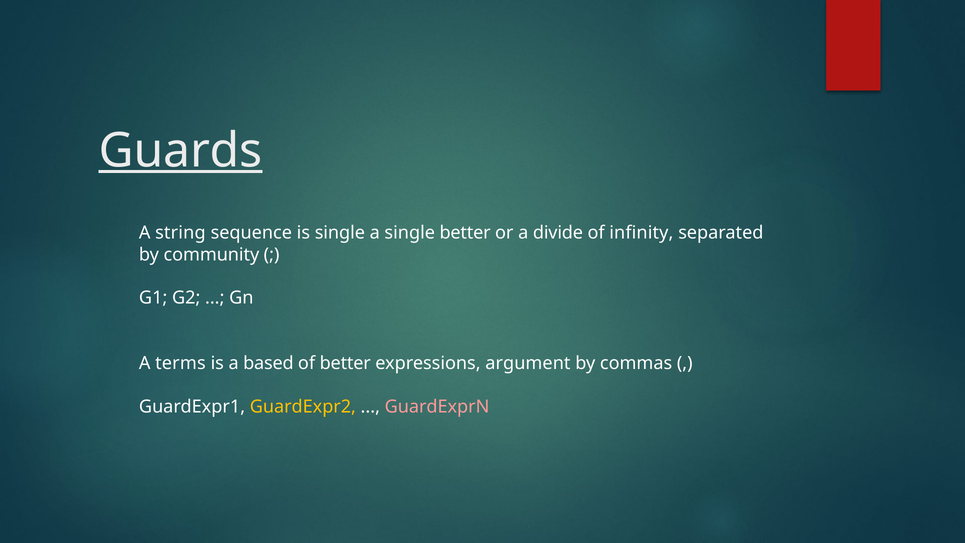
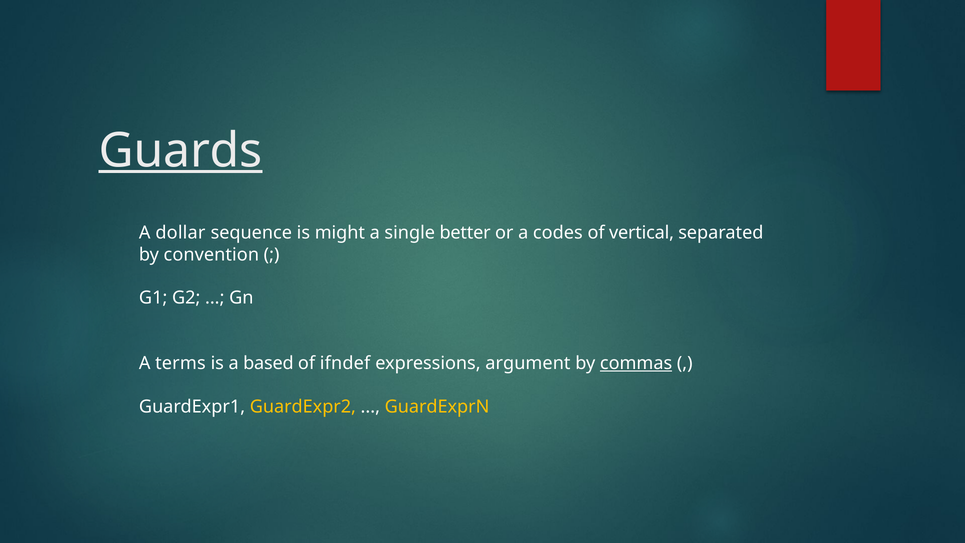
string: string -> dollar
is single: single -> might
divide: divide -> codes
infinity: infinity -> vertical
community: community -> convention
of better: better -> ifndef
commas underline: none -> present
GuardExprN colour: pink -> yellow
